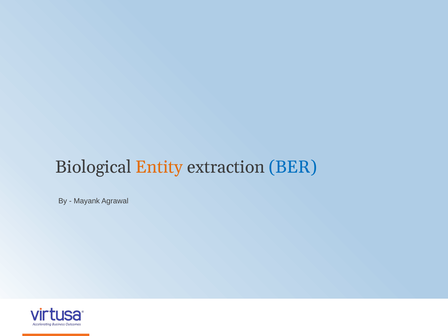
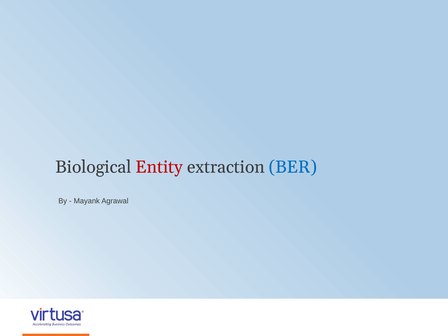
Entity colour: orange -> red
